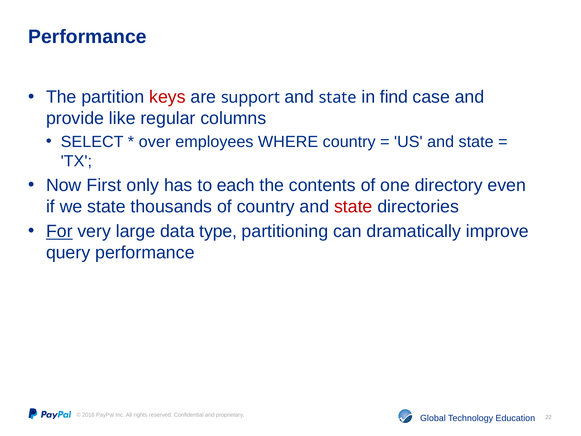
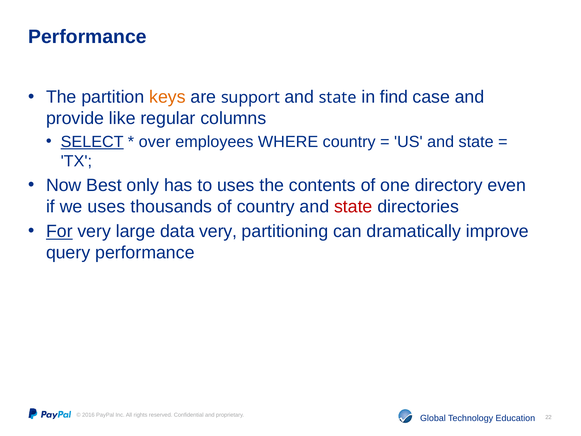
keys colour: red -> orange
SELECT underline: none -> present
First: First -> Best
to each: each -> uses
we state: state -> uses
data type: type -> very
